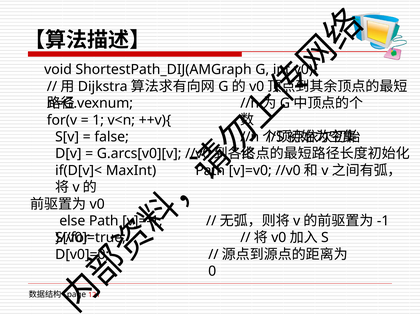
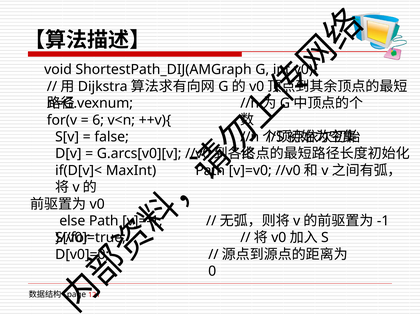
1: 1 -> 6
